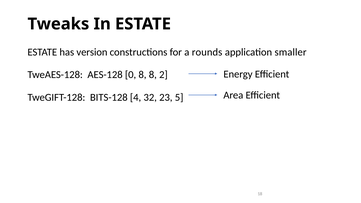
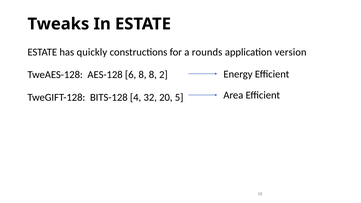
version: version -> quickly
smaller: smaller -> version
0: 0 -> 6
23: 23 -> 20
